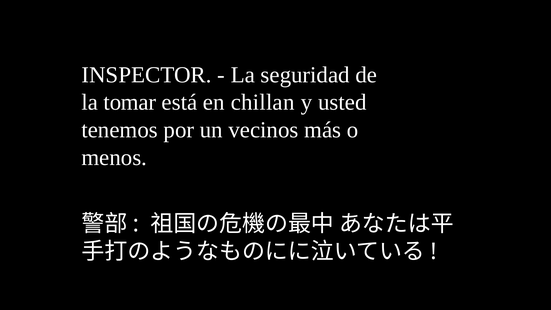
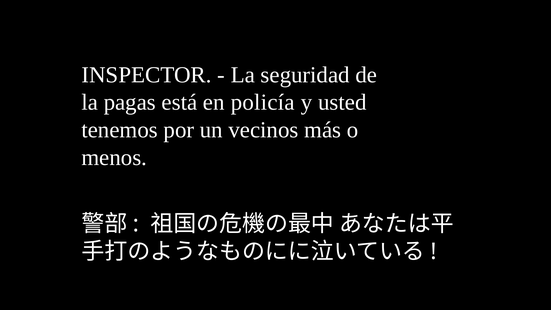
tomar: tomar -> pagas
chillan: chillan -> policía
